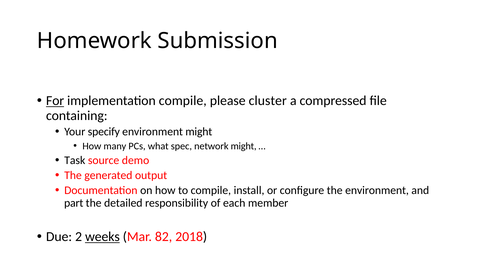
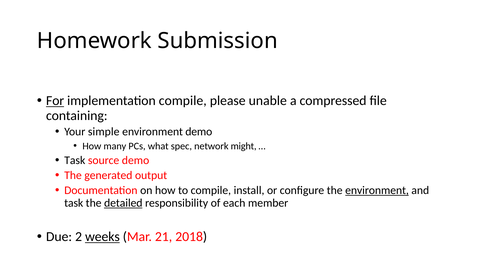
cluster: cluster -> unable
specify: specify -> simple
environment might: might -> demo
environment at (377, 190) underline: none -> present
part at (74, 203): part -> task
detailed underline: none -> present
82: 82 -> 21
